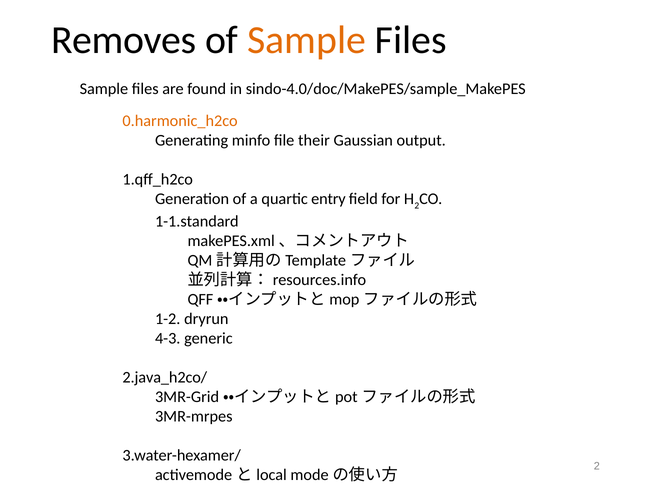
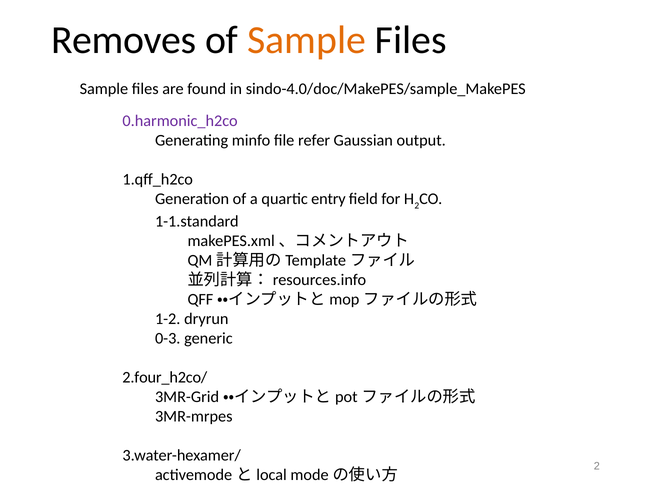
0.harmonic_h2co colour: orange -> purple
their: their -> refer
4-3: 4-3 -> 0-3
2.java_h2co/: 2.java_h2co/ -> 2.four_h2co/
